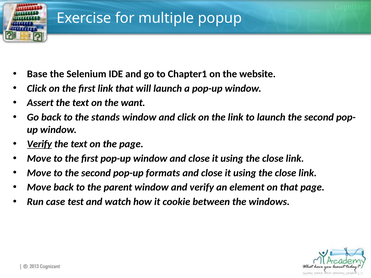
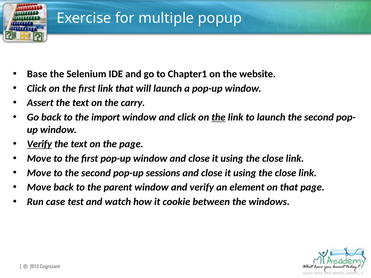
want: want -> carry
stands: stands -> import
the at (218, 117) underline: none -> present
formats: formats -> sessions
